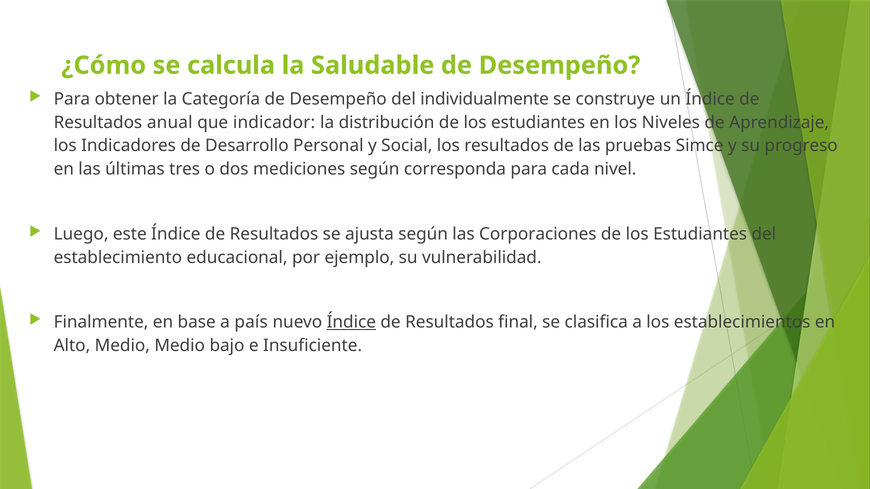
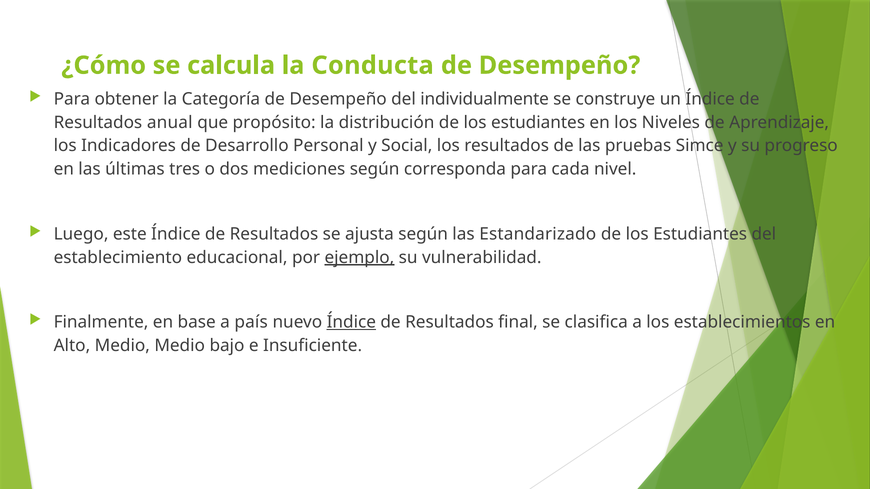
Saludable: Saludable -> Conducta
indicador: indicador -> propósito
Corporaciones: Corporaciones -> Estandarizado
ejemplo underline: none -> present
